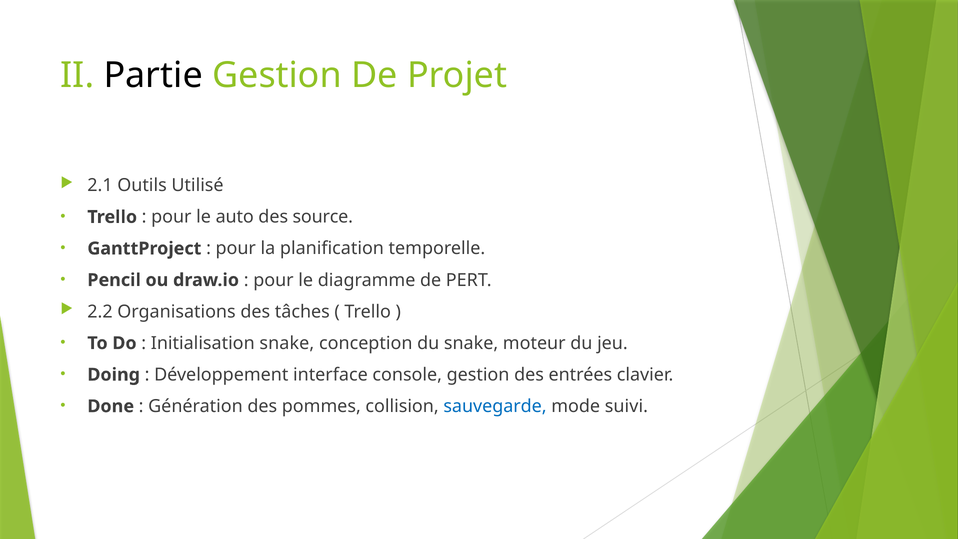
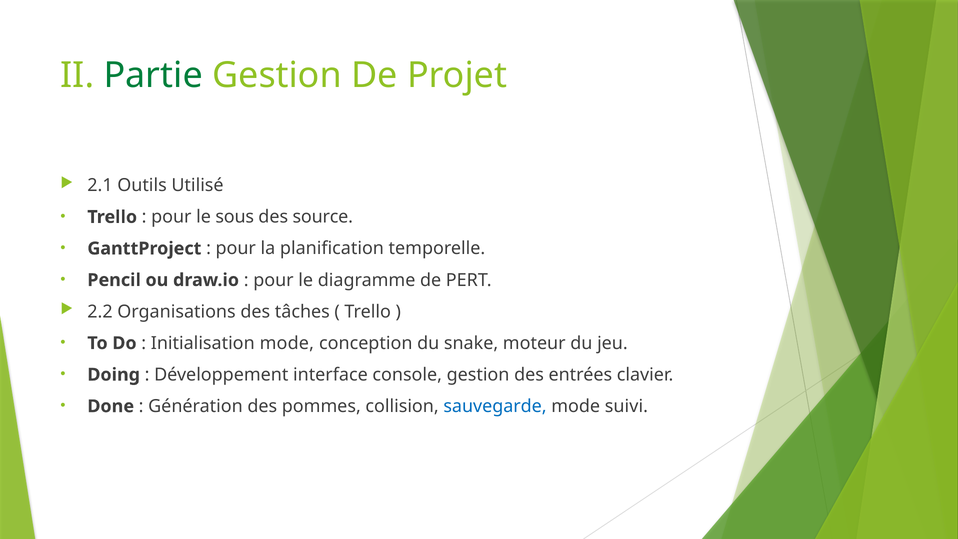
Partie colour: black -> green
auto: auto -> sous
Initialisation snake: snake -> mode
